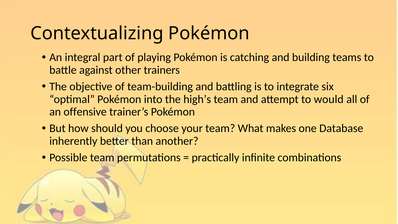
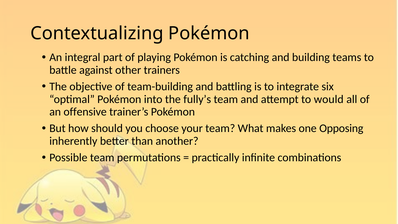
high’s: high’s -> fully’s
Database: Database -> Opposing
